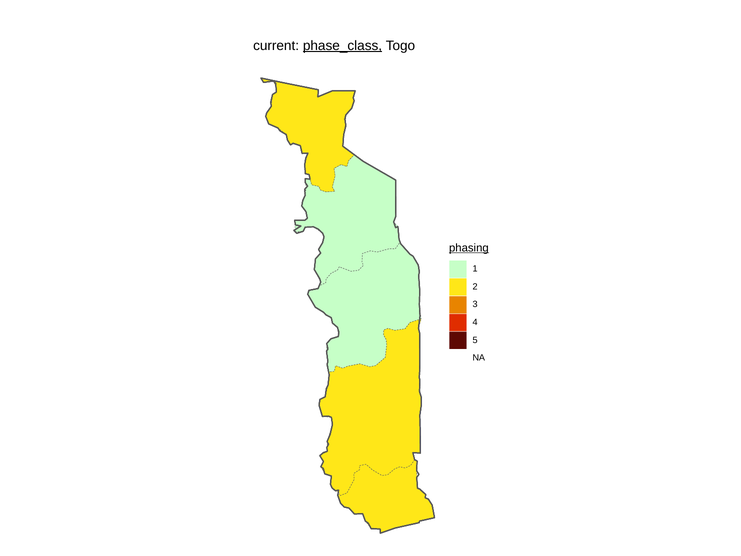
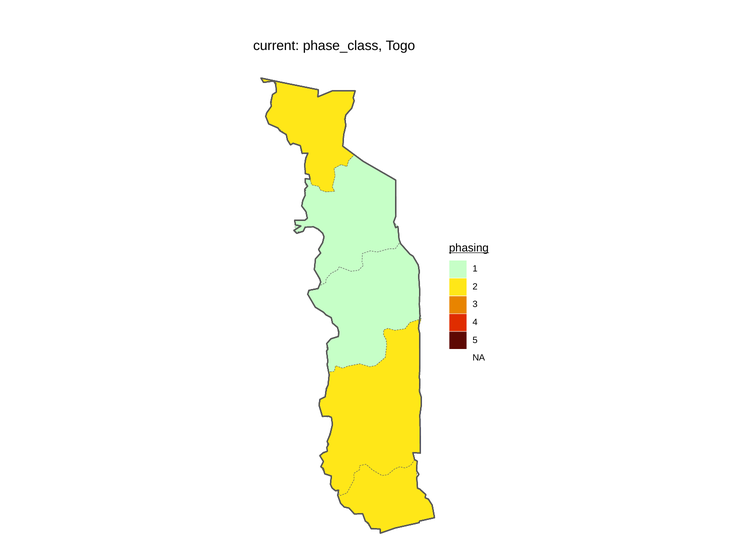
phase_class underline: present -> none
